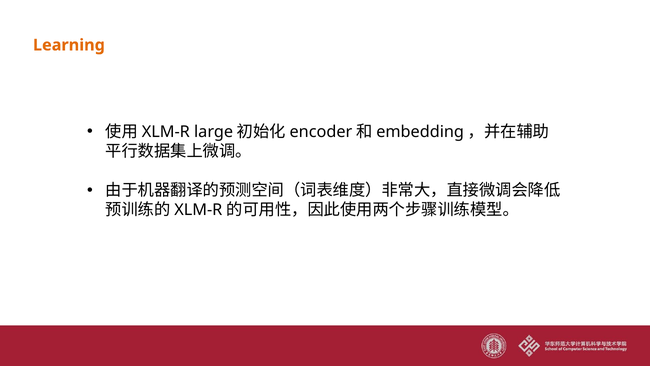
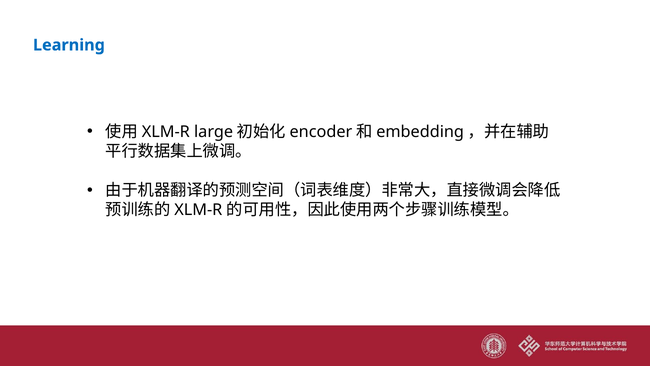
Learning colour: orange -> blue
